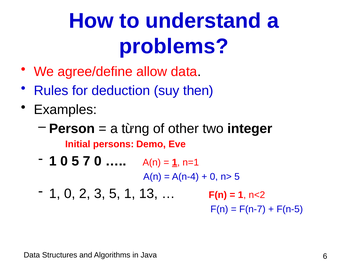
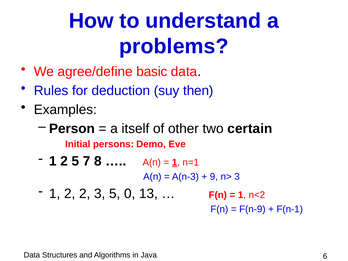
allow: allow -> basic
từng: từng -> itself
integer: integer -> certain
0 at (64, 161): 0 -> 2
7 0: 0 -> 8
A(n-4: A(n-4 -> A(n-3
0 at (214, 177): 0 -> 9
n> 5: 5 -> 3
0 at (70, 194): 0 -> 2
5 1: 1 -> 0
F(n-7: F(n-7 -> F(n-9
F(n-5: F(n-5 -> F(n-1
